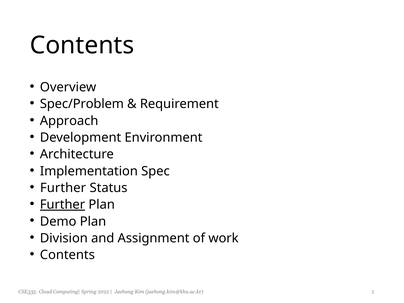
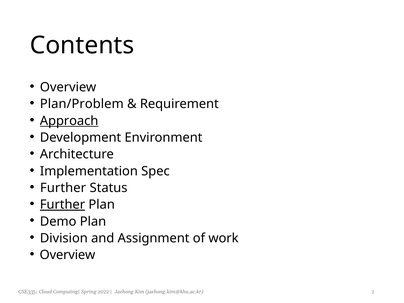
Spec/Problem: Spec/Problem -> Plan/Problem
Approach underline: none -> present
Contents at (67, 255): Contents -> Overview
